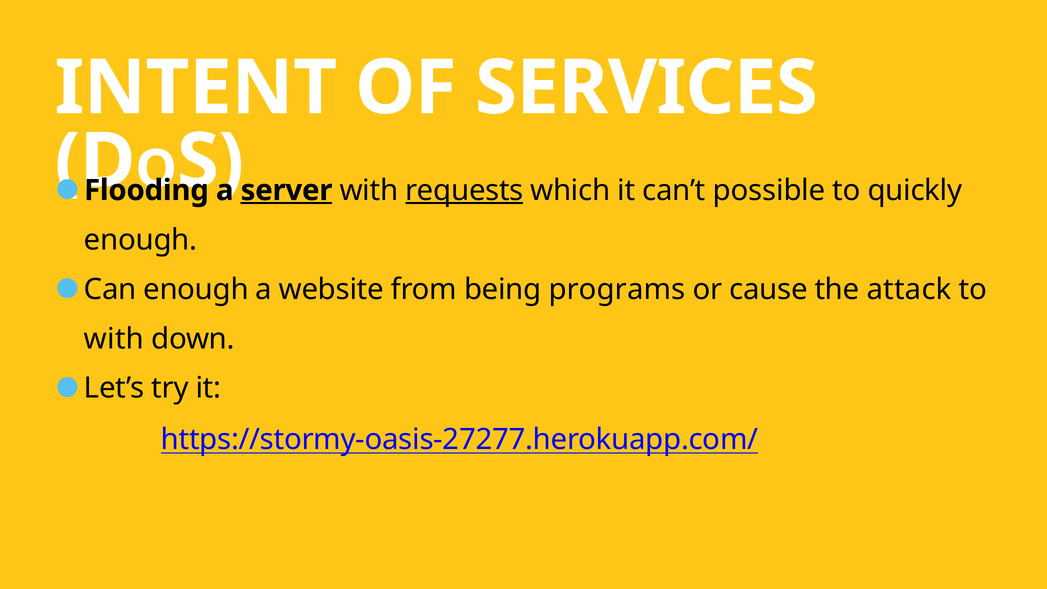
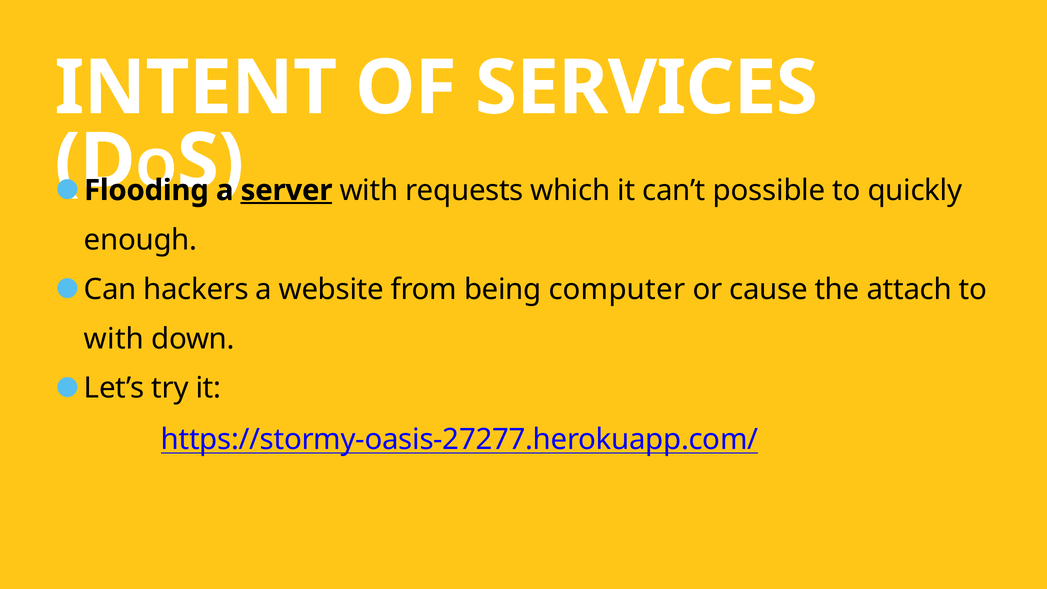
requests underline: present -> none
Can enough: enough -> hackers
programs: programs -> computer
attack: attack -> attach
